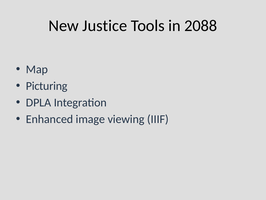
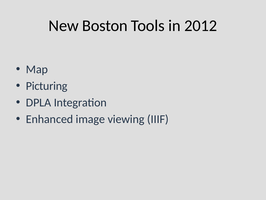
Justice: Justice -> Boston
2088: 2088 -> 2012
